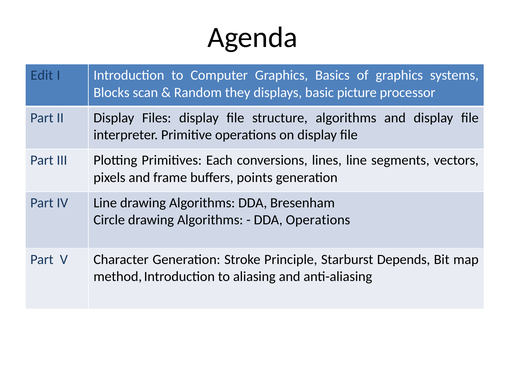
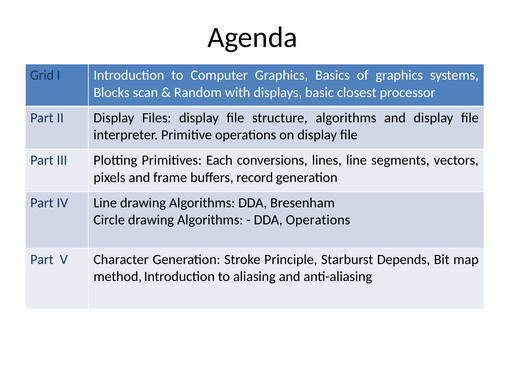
Edit: Edit -> Grid
they: they -> with
picture: picture -> closest
points: points -> record
